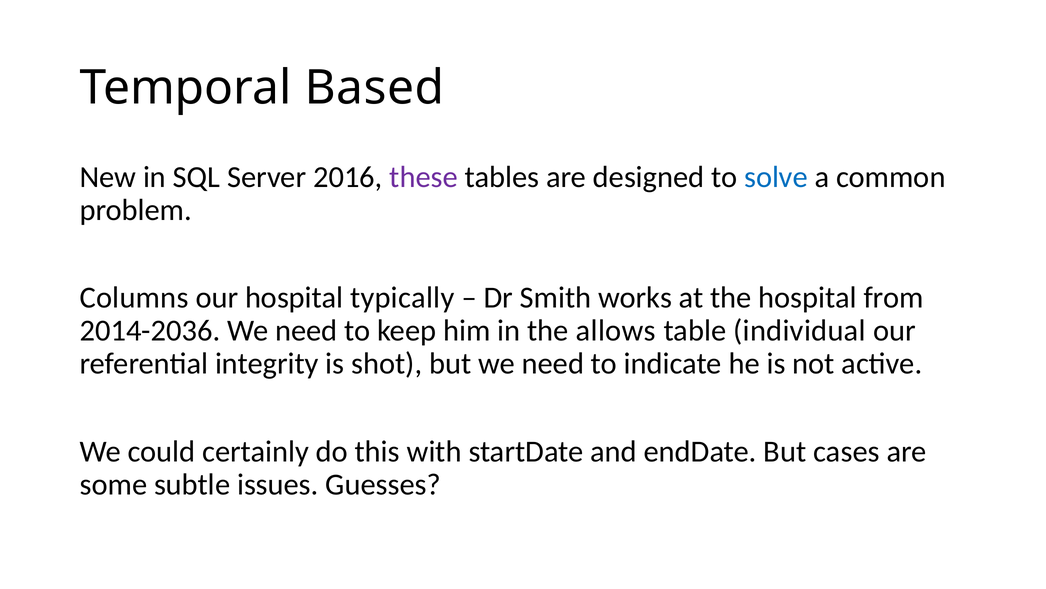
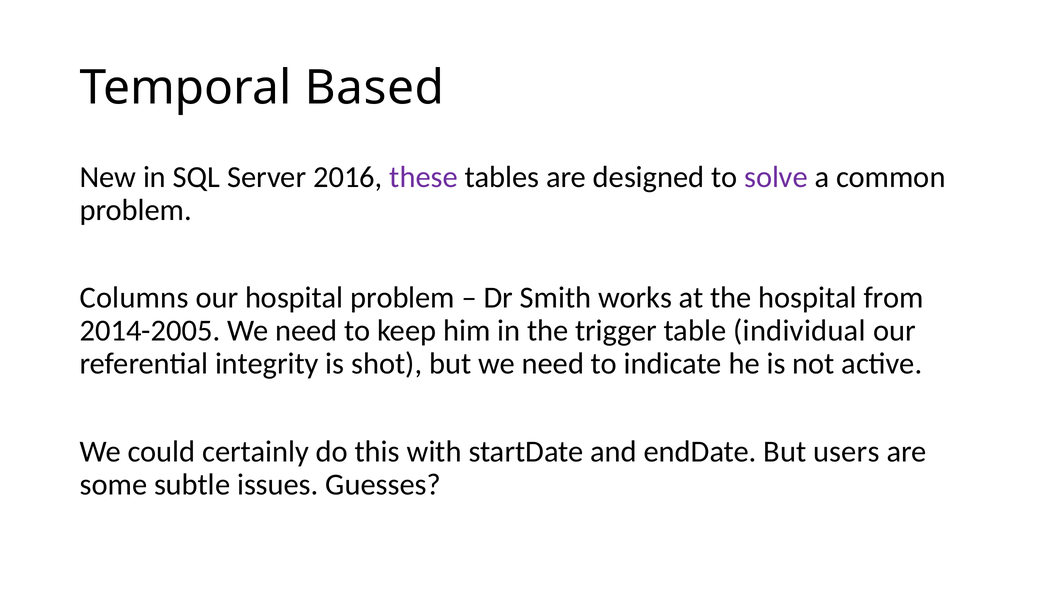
solve colour: blue -> purple
hospital typically: typically -> problem
2014-2036: 2014-2036 -> 2014-2005
allows: allows -> trigger
cases: cases -> users
